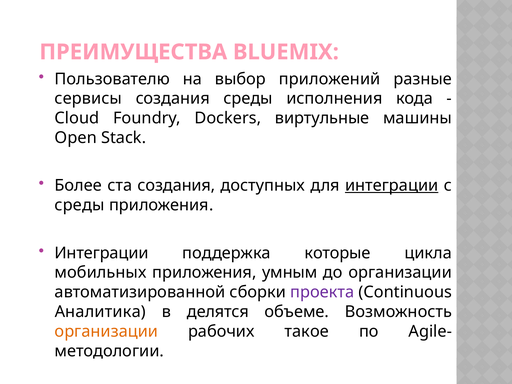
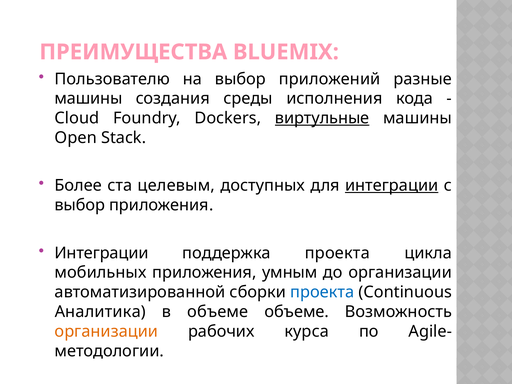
сервисы at (88, 99): сервисы -> машины
виртульные underline: none -> present
ста создания: создания -> целевым
среды at (80, 205): среды -> выбор
поддержка которые: которые -> проекта
проекта at (322, 292) colour: purple -> blue
в делятся: делятся -> объеме
такое: такое -> курса
